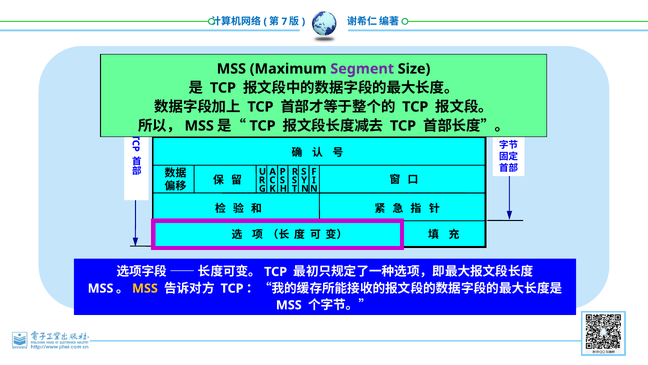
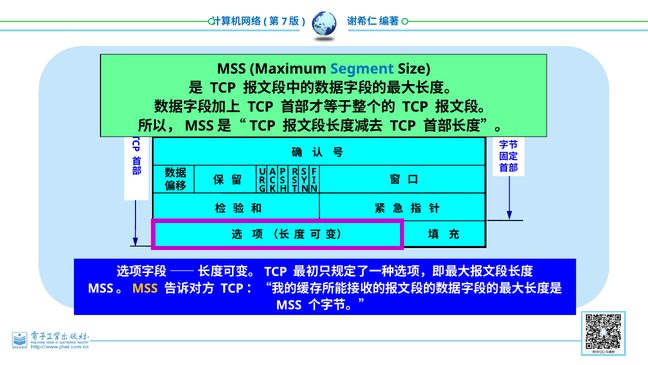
Segment colour: purple -> blue
